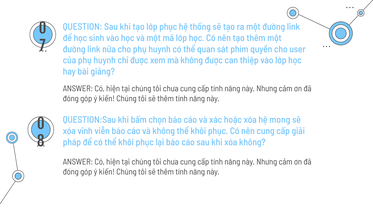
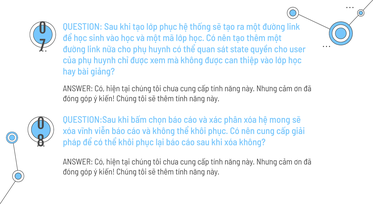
phím: phím -> state
hoặc: hoặc -> phân
